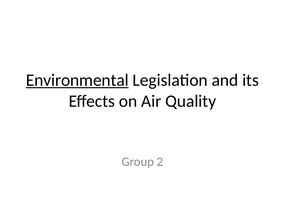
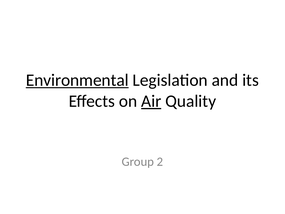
Air underline: none -> present
